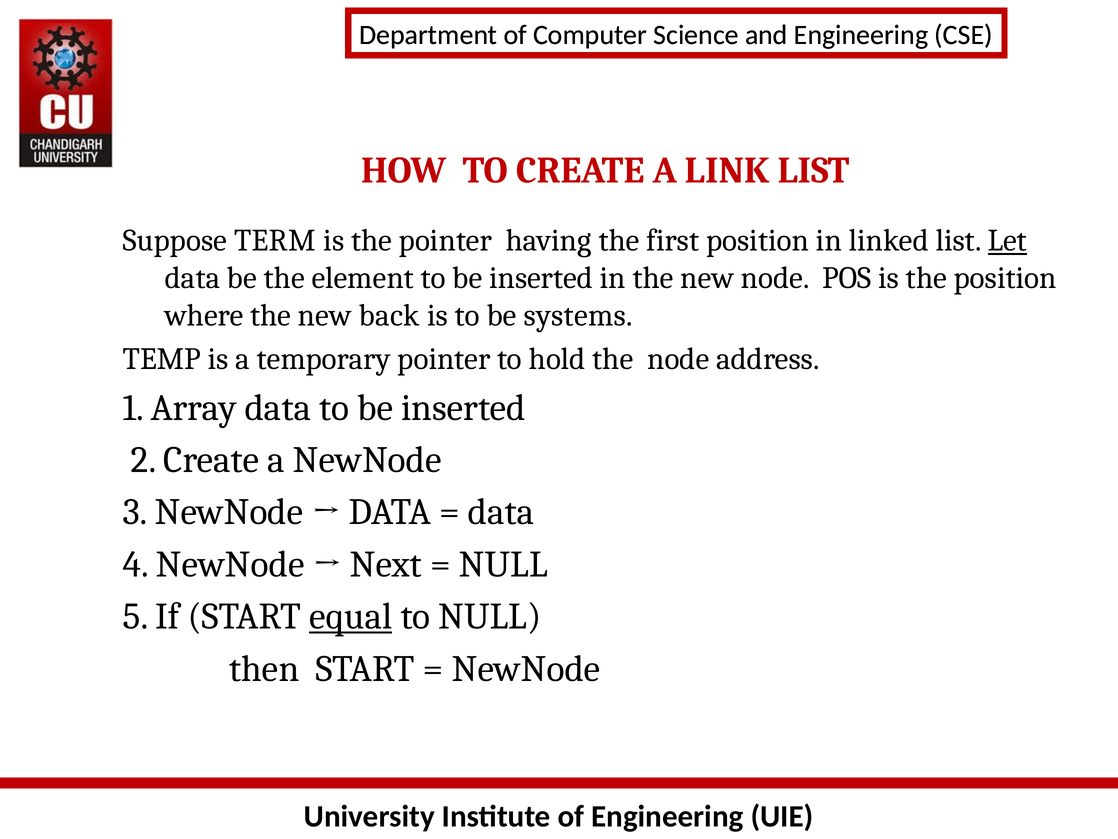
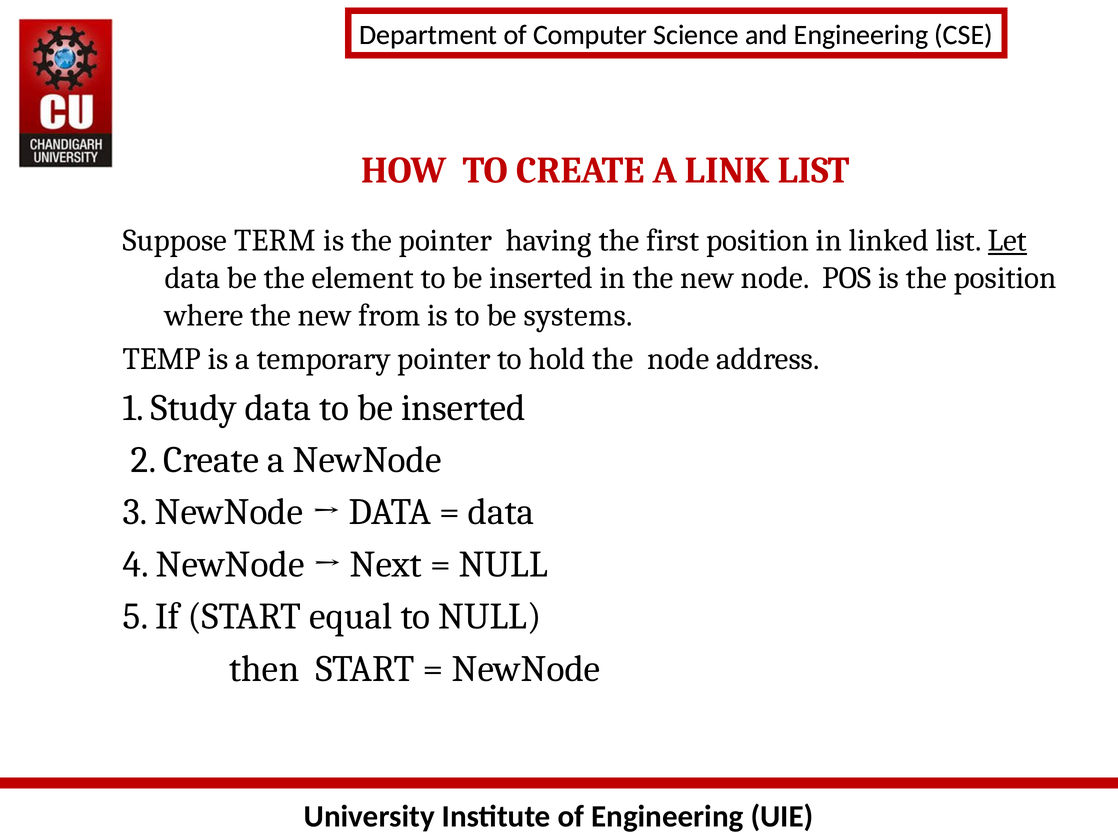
back: back -> from
Array: Array -> Study
equal underline: present -> none
